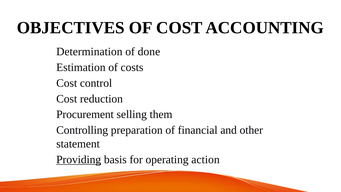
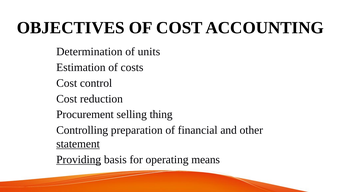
done: done -> units
them: them -> thing
statement underline: none -> present
action: action -> means
